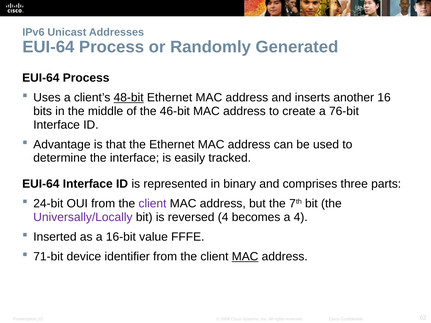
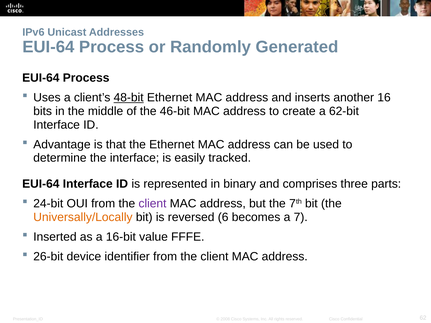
76-bit: 76-bit -> 62-bit
Universally/Locally colour: purple -> orange
reversed 4: 4 -> 6
a 4: 4 -> 7
71-bit: 71-bit -> 26-bit
MAC at (245, 257) underline: present -> none
